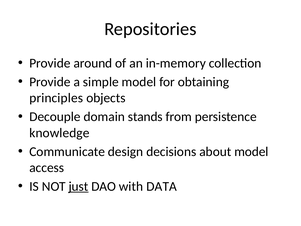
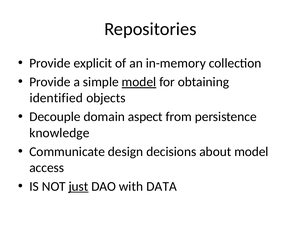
around: around -> explicit
model at (139, 82) underline: none -> present
principles: principles -> identified
stands: stands -> aspect
